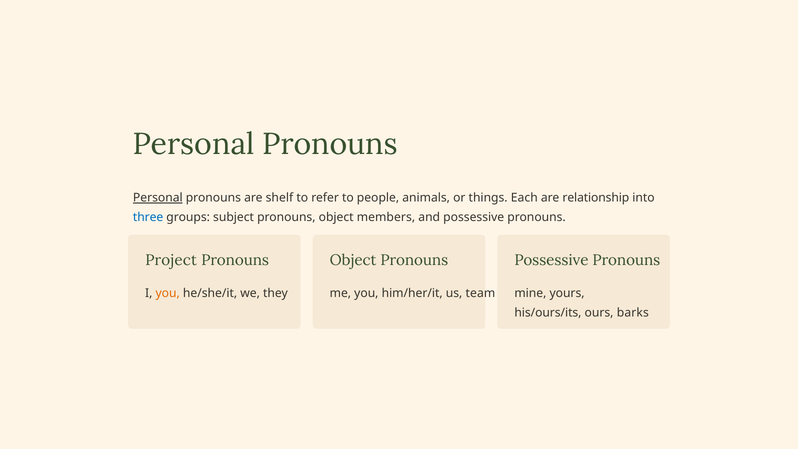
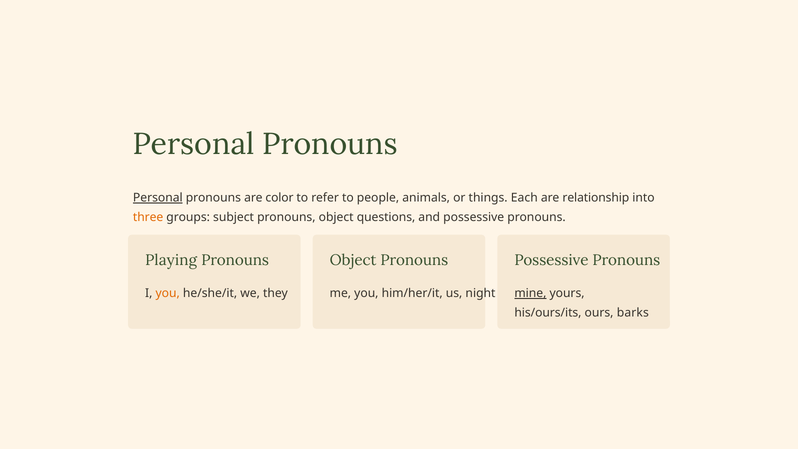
shelf: shelf -> color
three colour: blue -> orange
members: members -> questions
Project: Project -> Playing
team: team -> night
mine underline: none -> present
